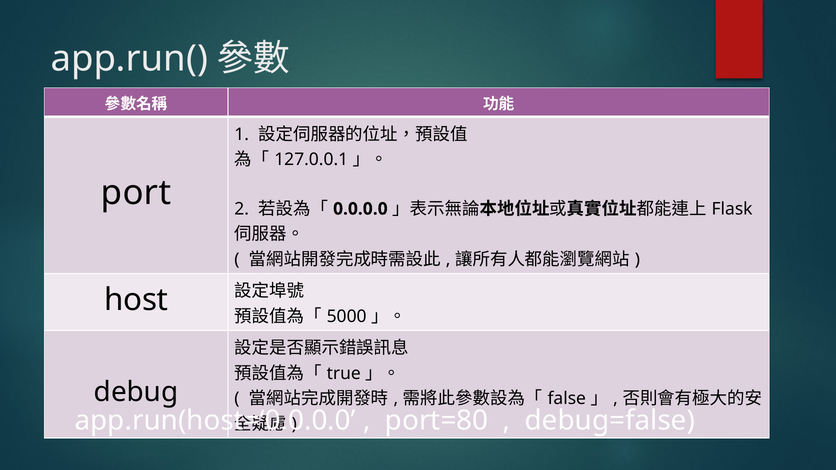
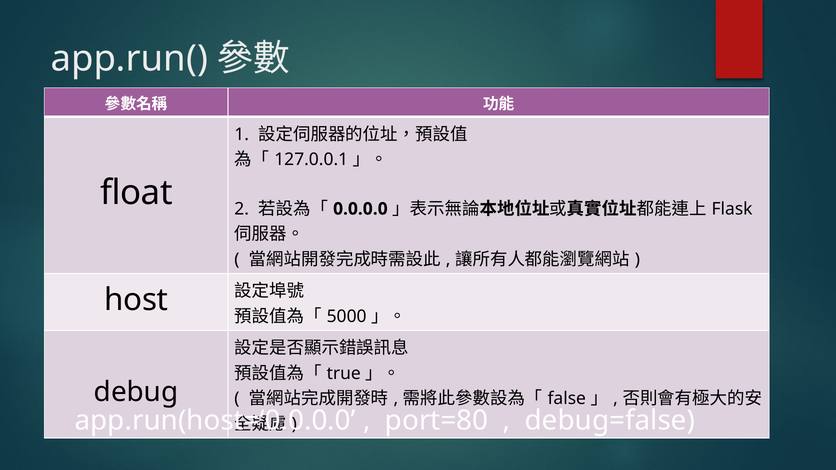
port: port -> float
